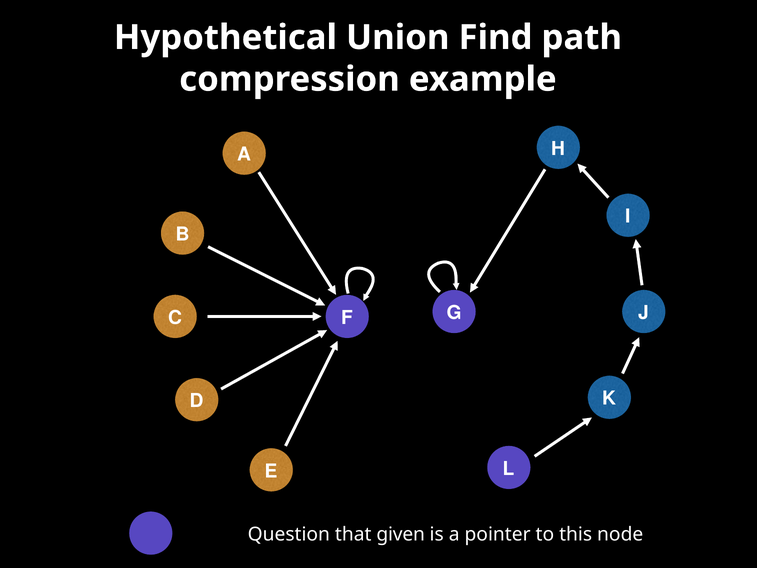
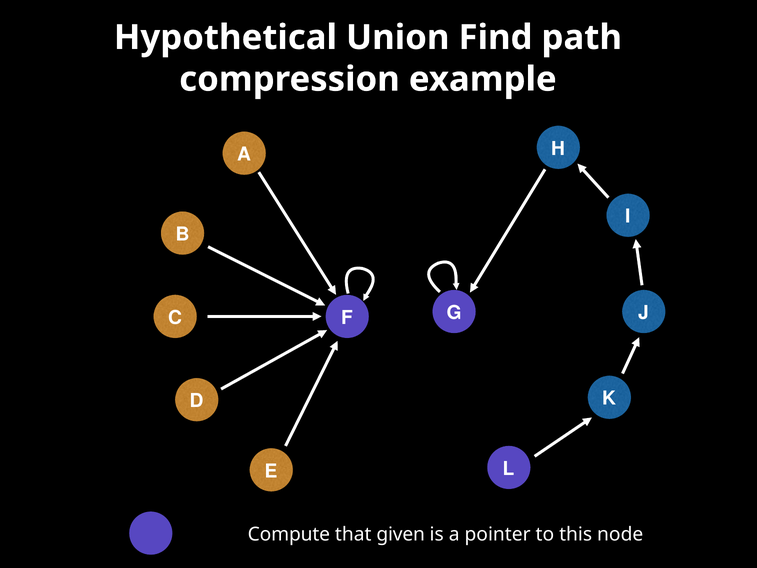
Question: Question -> Compute
